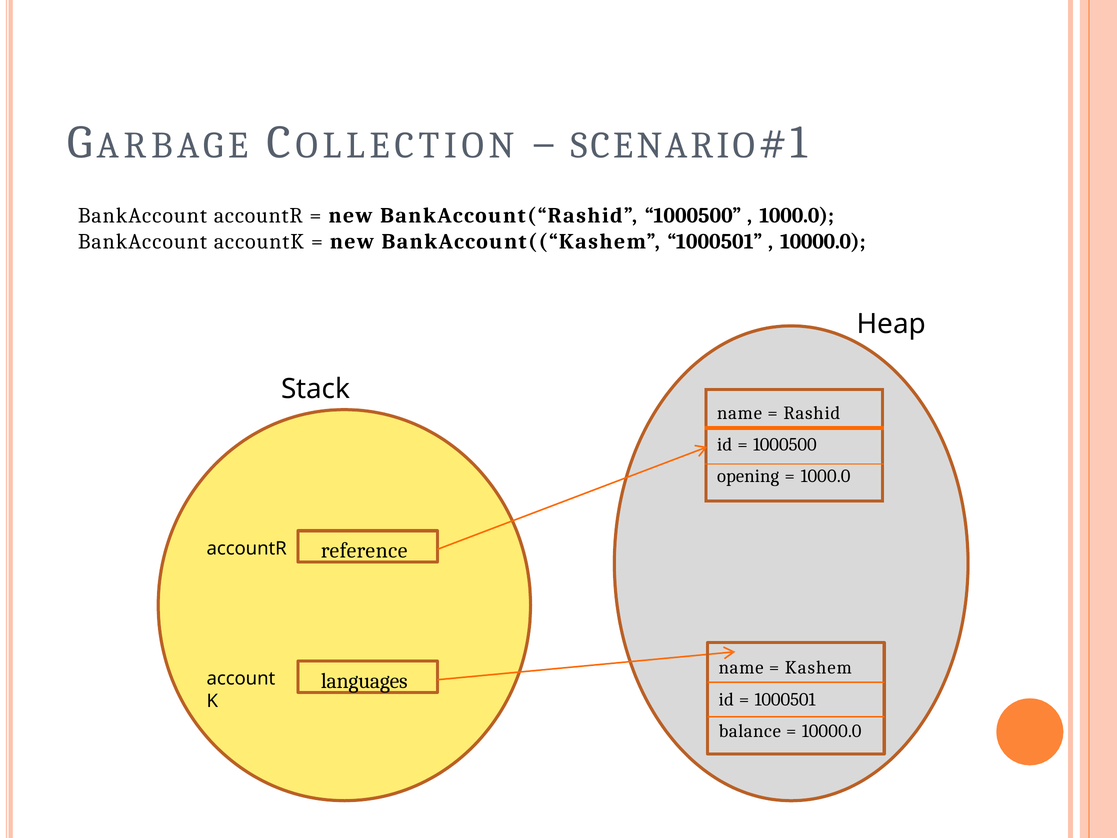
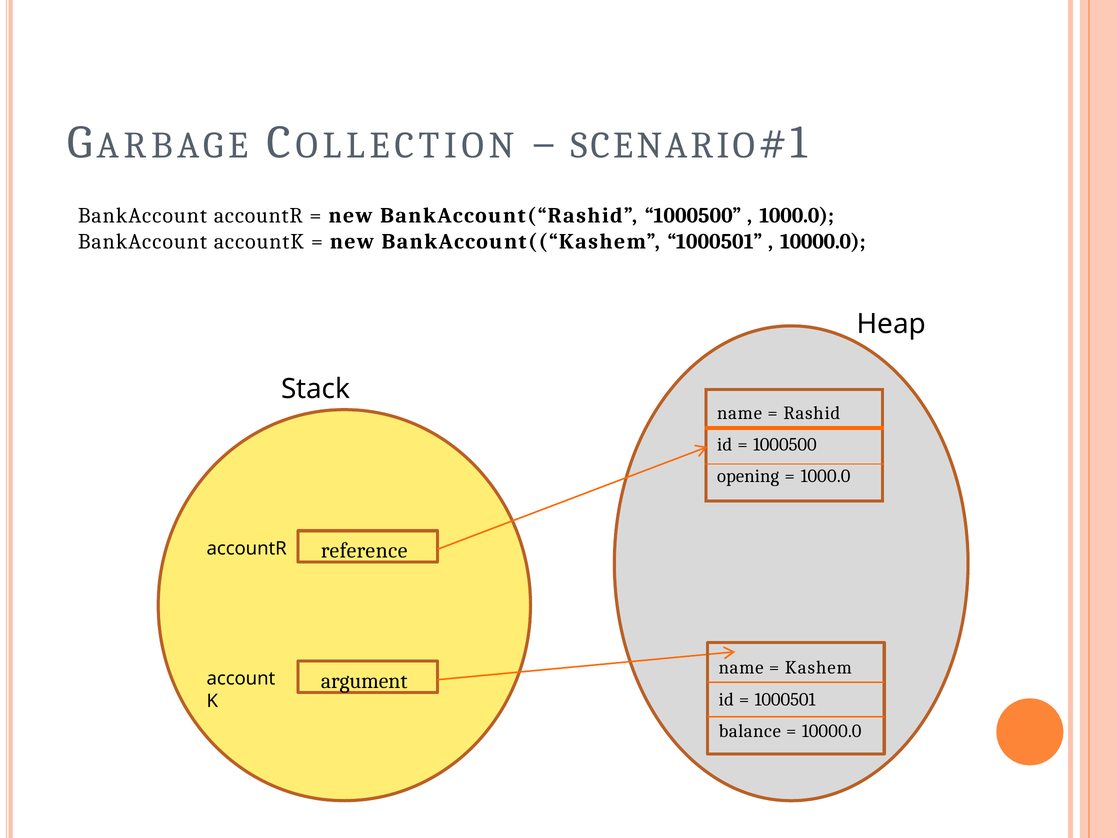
languages: languages -> argument
